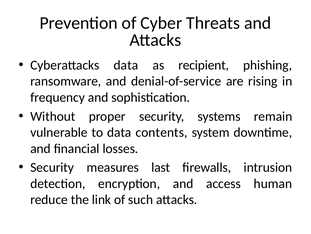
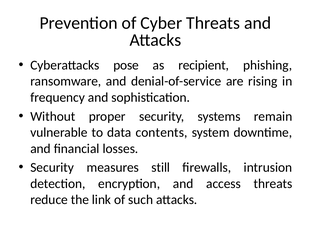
Cyberattacks data: data -> pose
last: last -> still
access human: human -> threats
